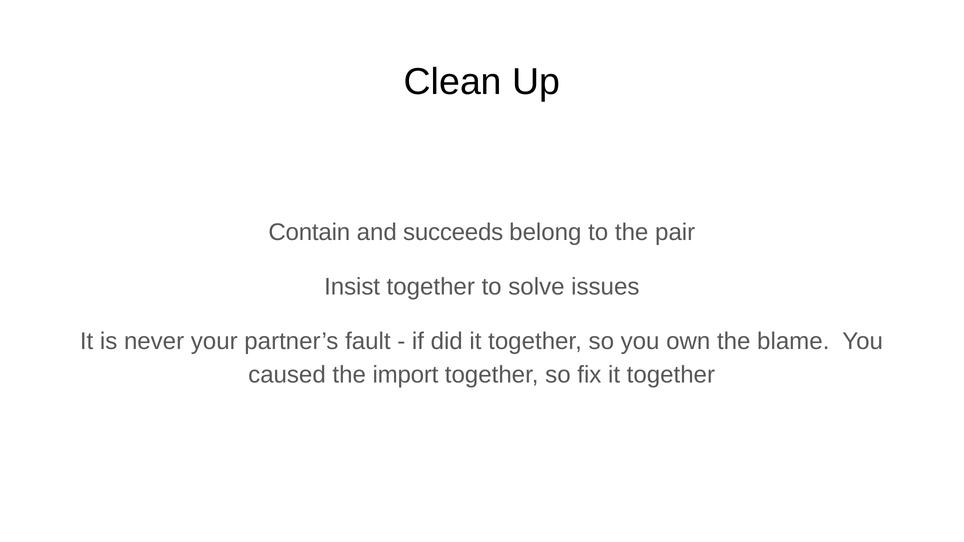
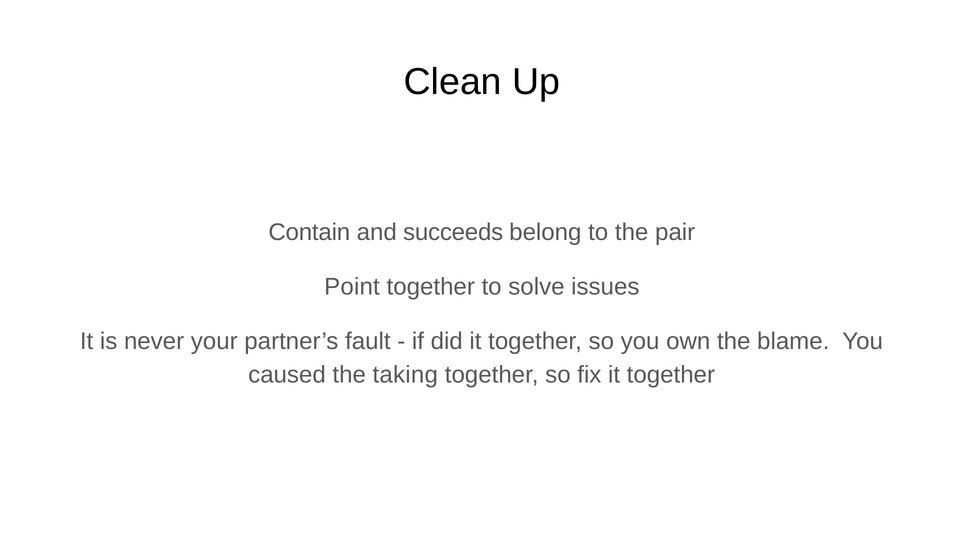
Insist: Insist -> Point
import: import -> taking
